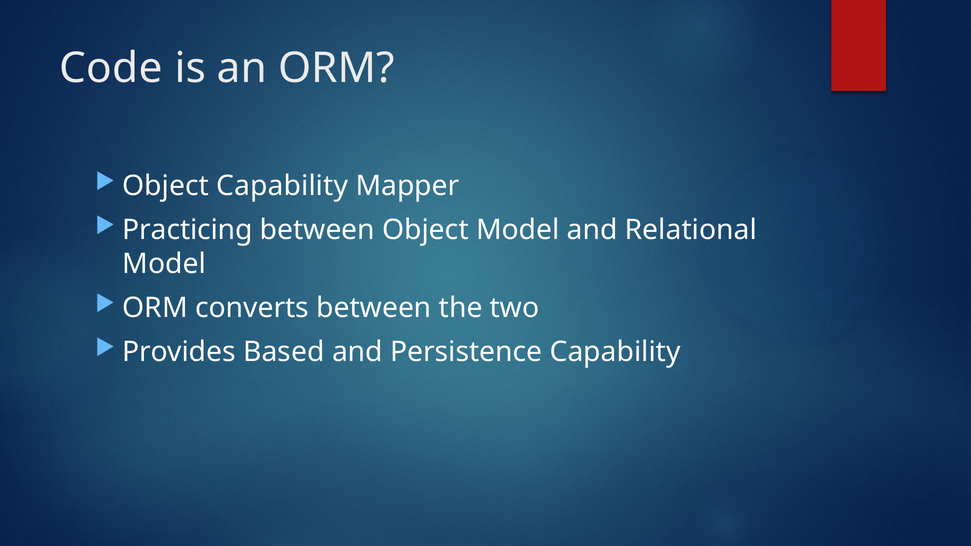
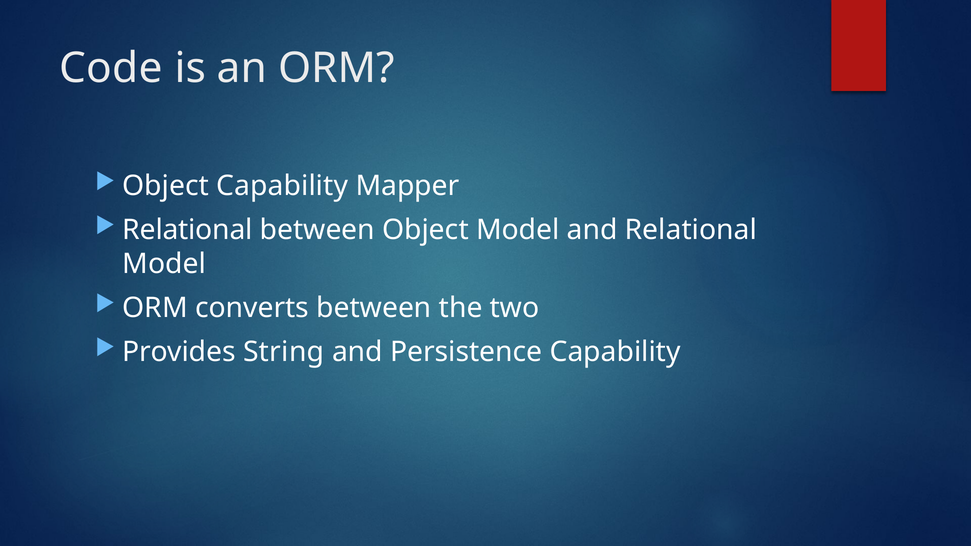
Practicing at (188, 230): Practicing -> Relational
Based: Based -> String
